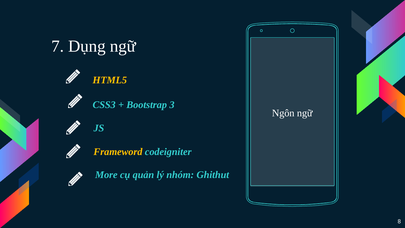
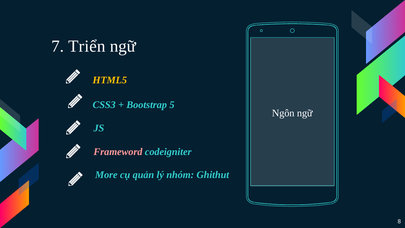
Dụng: Dụng -> Triển
3: 3 -> 5
Frameword colour: yellow -> pink
